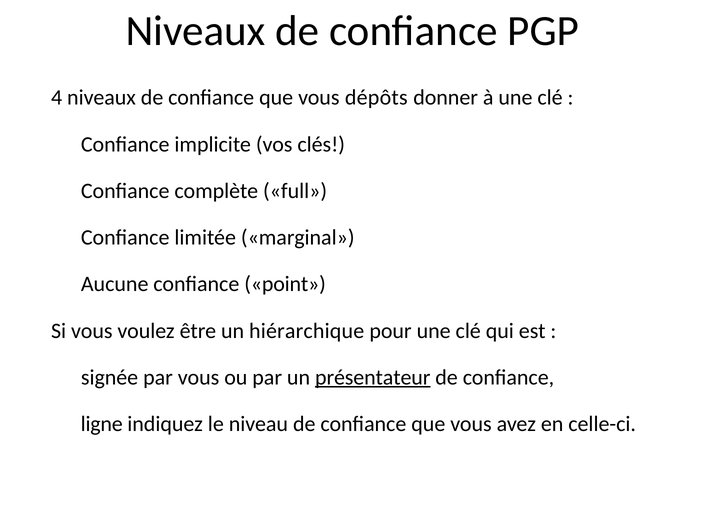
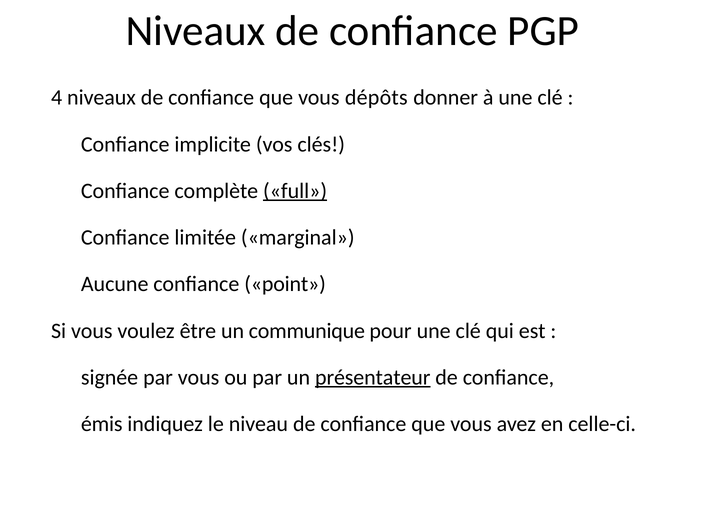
full underline: none -> present
hiérarchique: hiérarchique -> communique
ligne: ligne -> émis
